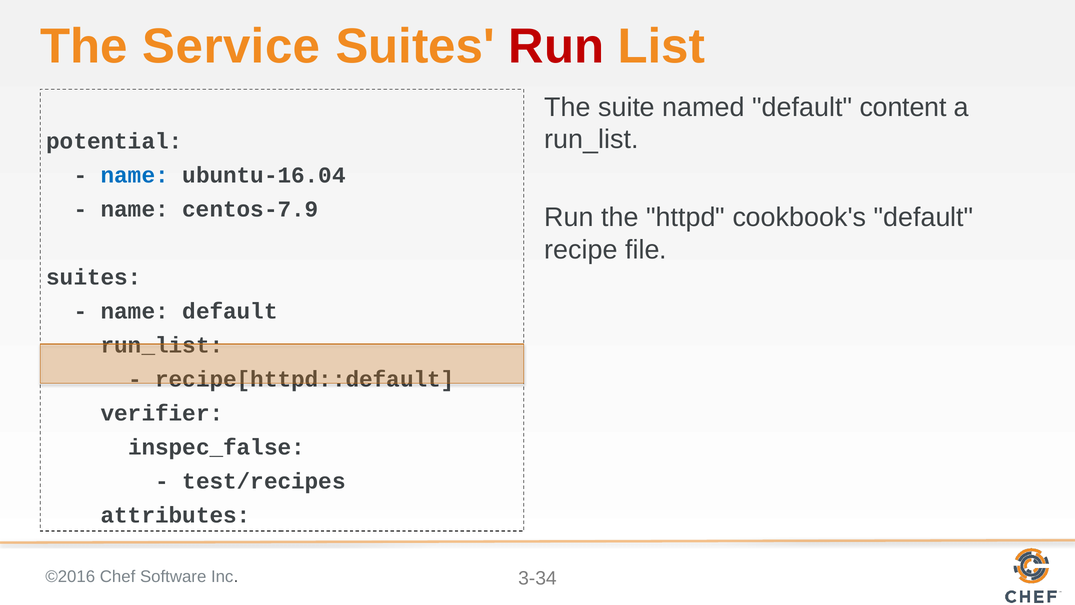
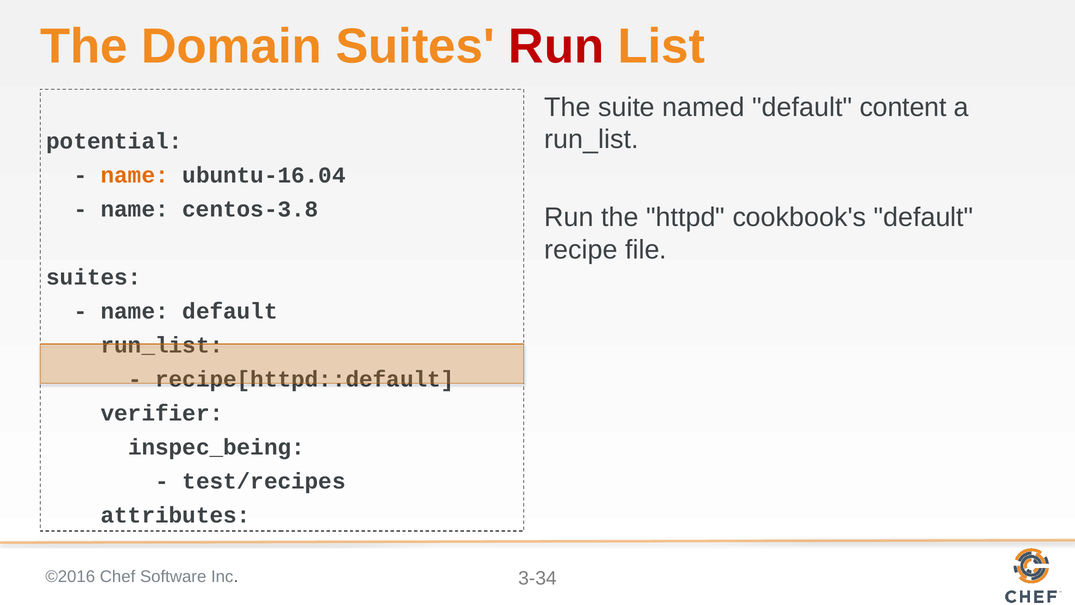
Service: Service -> Domain
name at (135, 175) colour: blue -> orange
centos-7.9: centos-7.9 -> centos-3.8
inspec_false: inspec_false -> inspec_being
